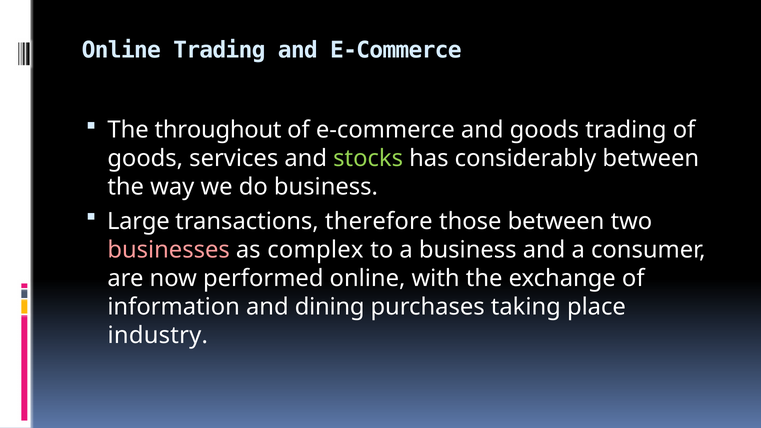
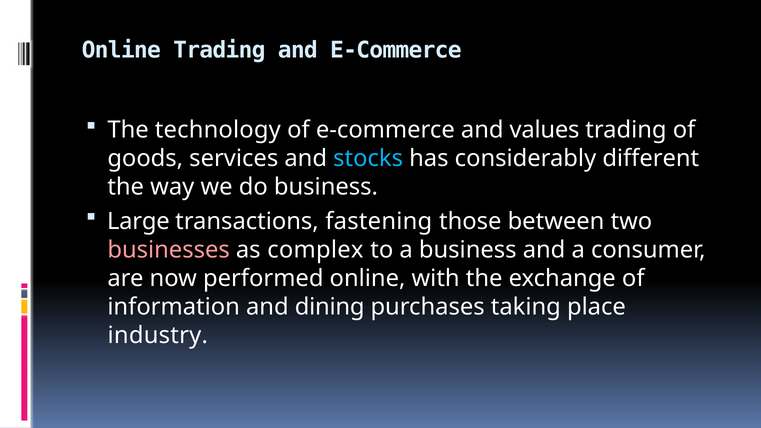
throughout: throughout -> technology
and goods: goods -> values
stocks colour: light green -> light blue
considerably between: between -> different
therefore: therefore -> fastening
